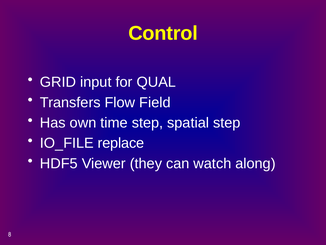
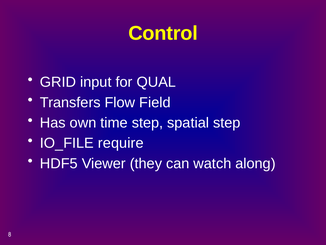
replace: replace -> require
